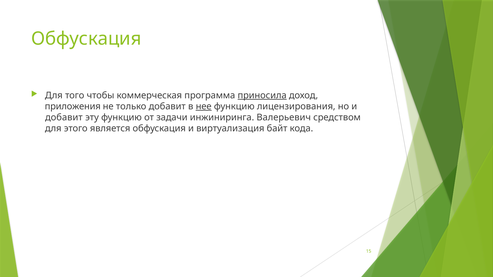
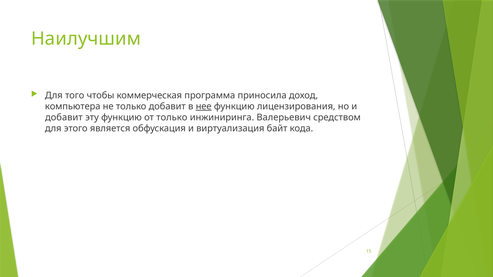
Обфускация at (86, 39): Обфускация -> Наилучшим
приносила underline: present -> none
приложения: приложения -> компьютера
от задачи: задачи -> только
